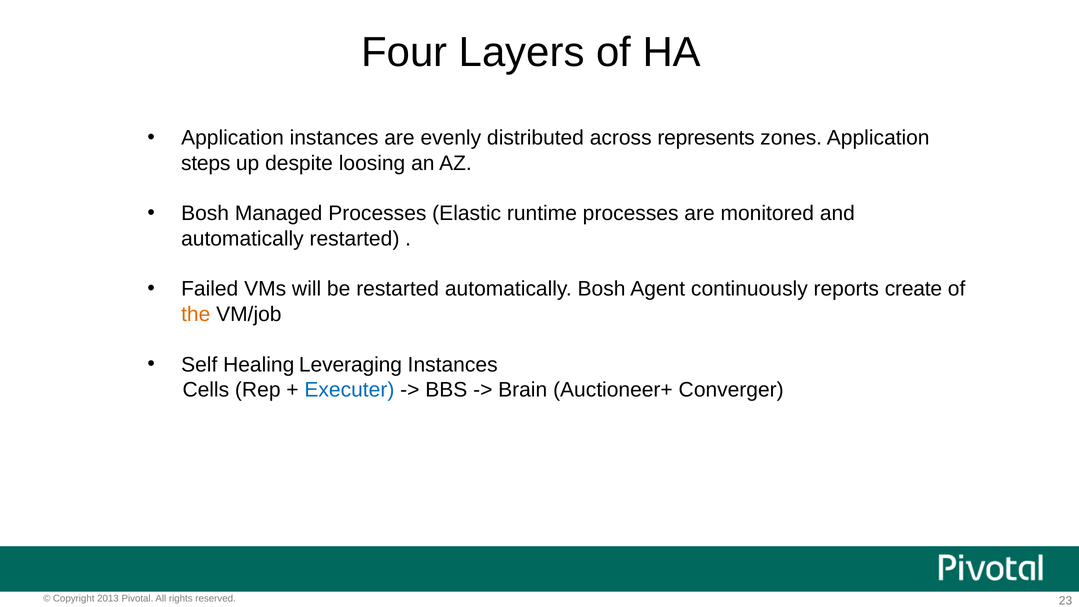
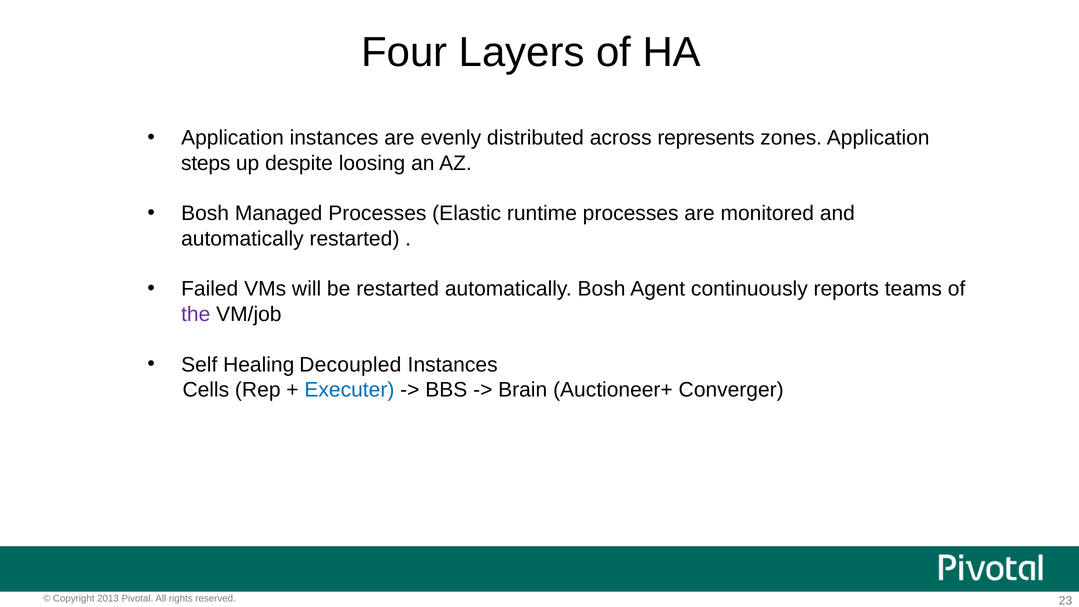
create: create -> teams
the colour: orange -> purple
Leveraging: Leveraging -> Decoupled
